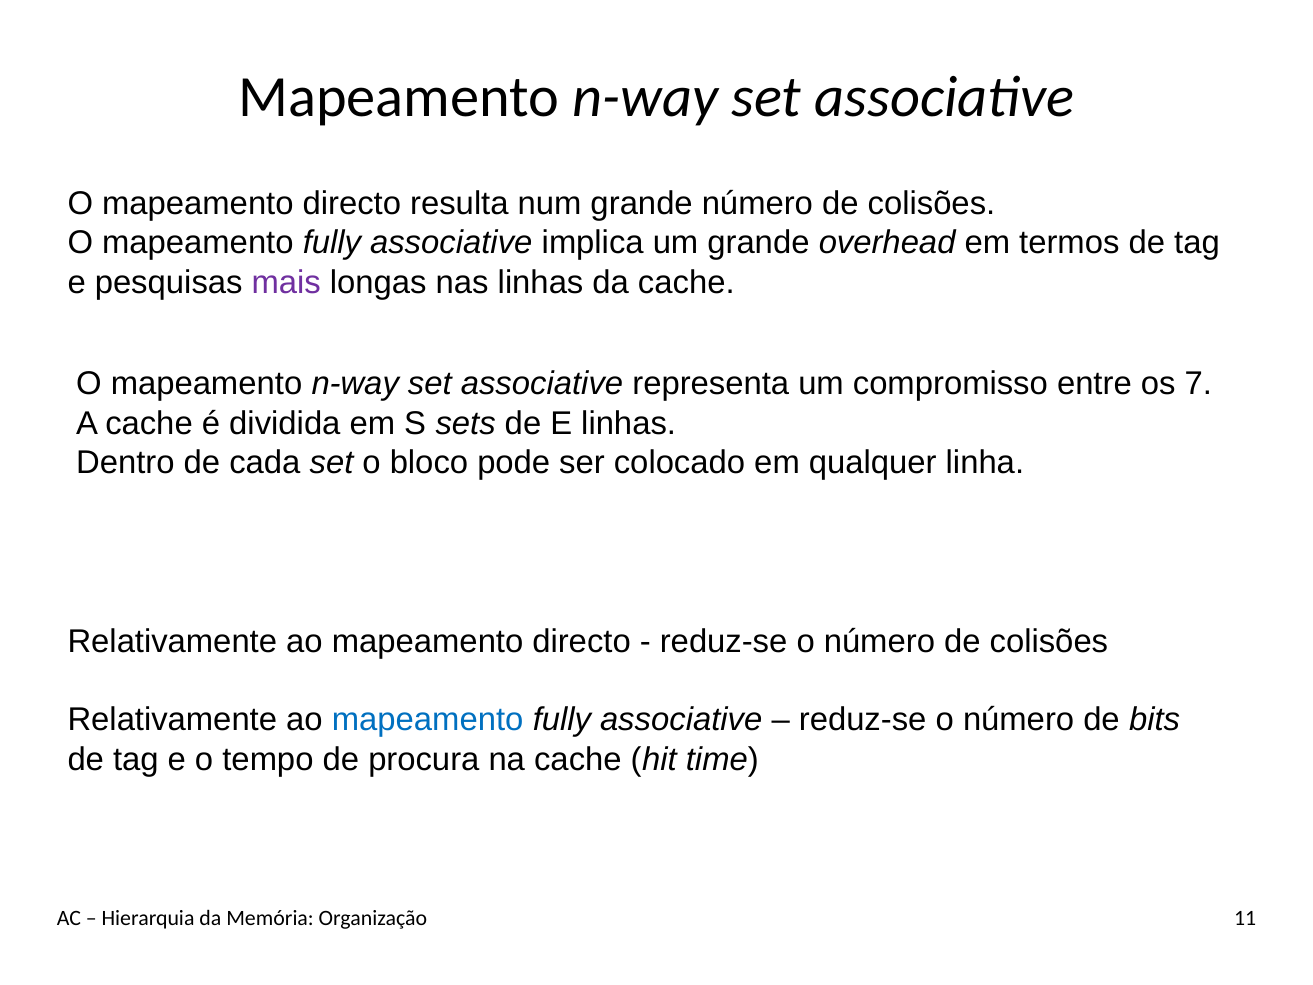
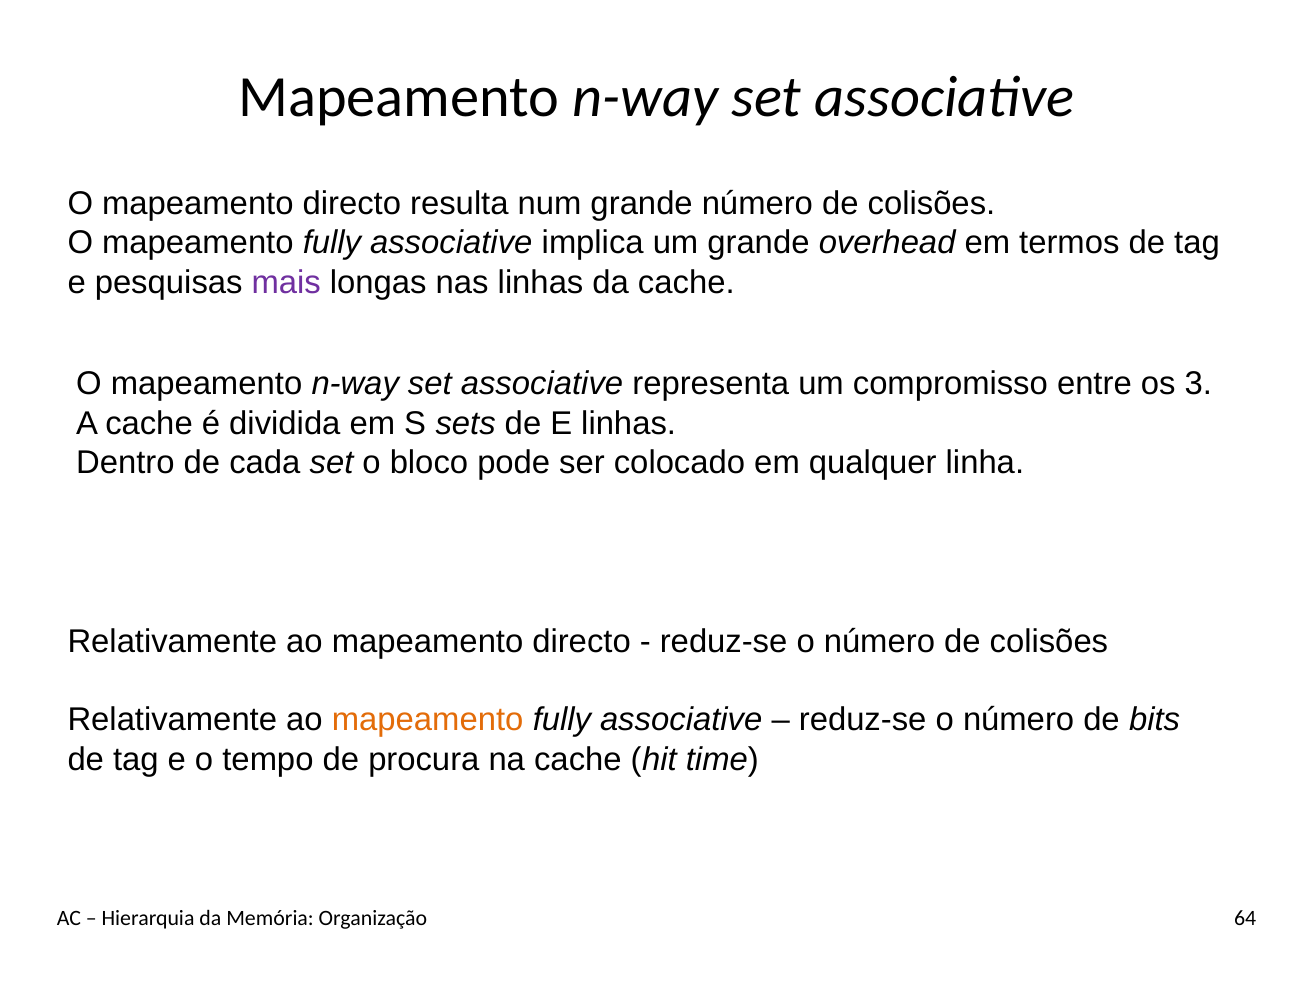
7: 7 -> 3
mapeamento at (428, 720) colour: blue -> orange
11: 11 -> 64
